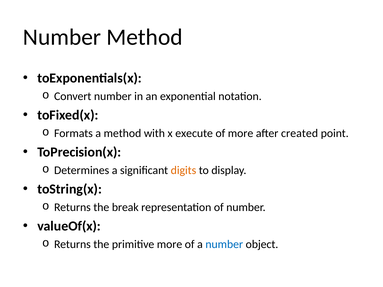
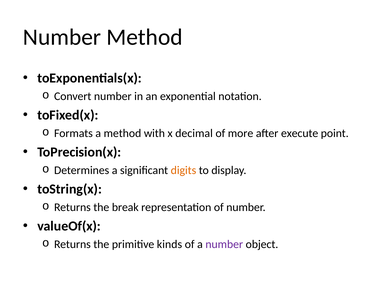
execute: execute -> decimal
created: created -> execute
primitive more: more -> kinds
number at (224, 244) colour: blue -> purple
